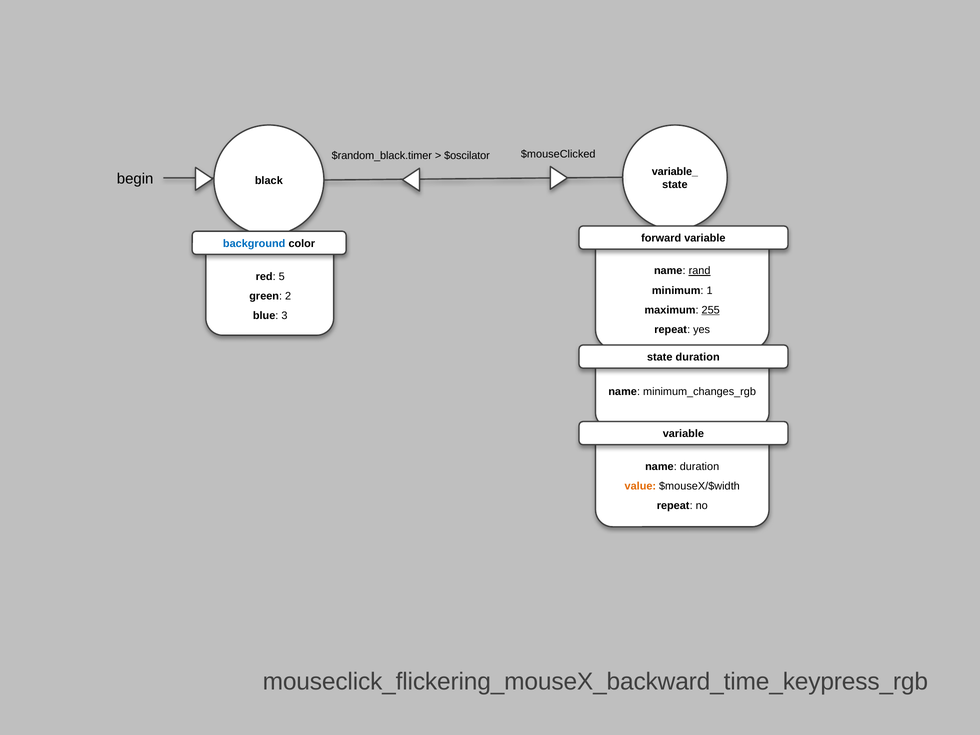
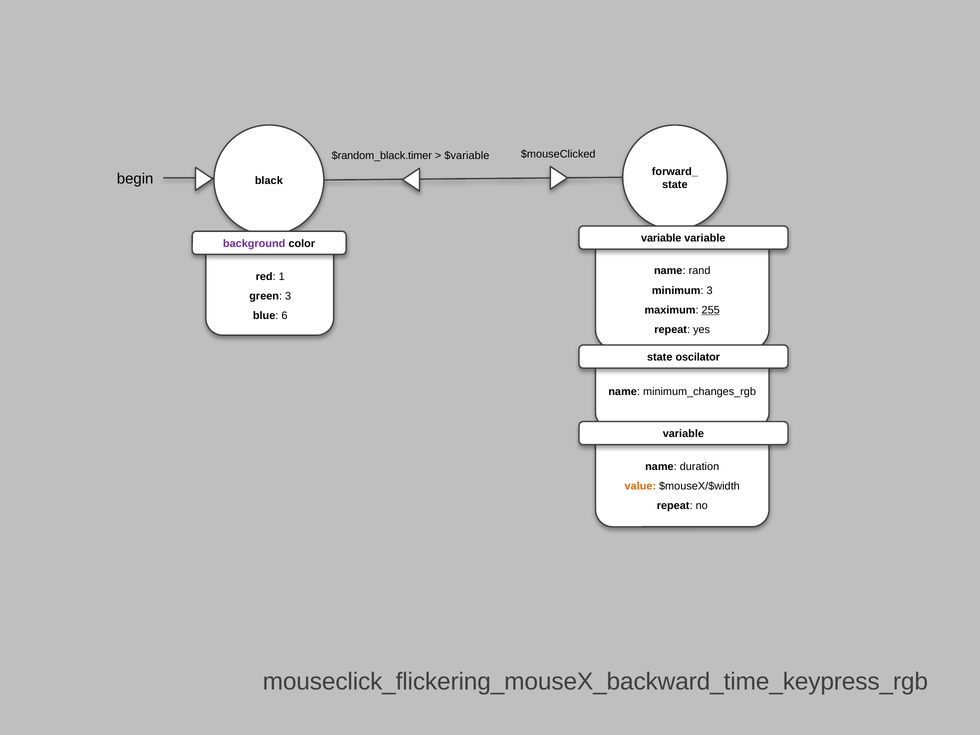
$oscilator: $oscilator -> $variable
variable_: variable_ -> forward_
forward at (661, 238): forward -> variable
background colour: blue -> purple
rand underline: present -> none
5: 5 -> 1
minimum 1: 1 -> 3
green 2: 2 -> 3
3: 3 -> 6
state duration: duration -> oscilator
